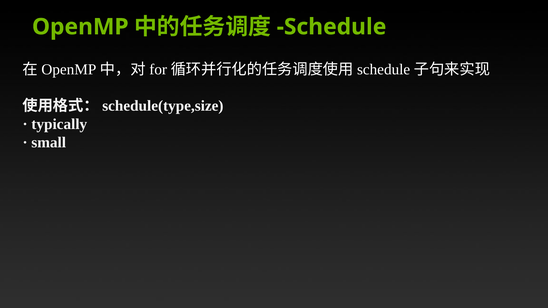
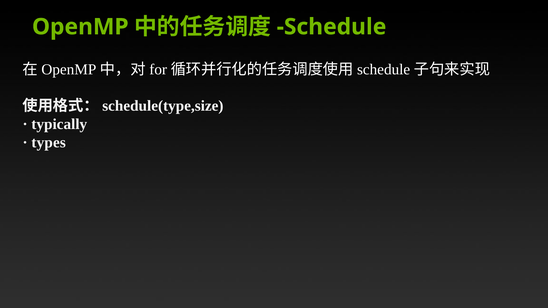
small: small -> types
